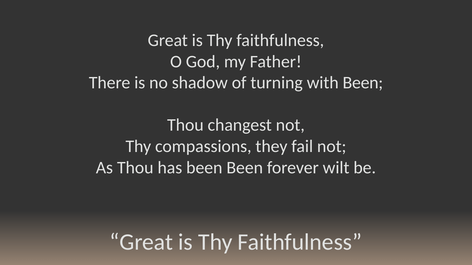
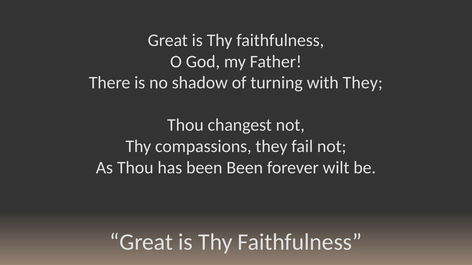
with Been: Been -> They
